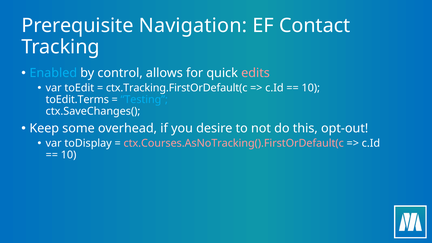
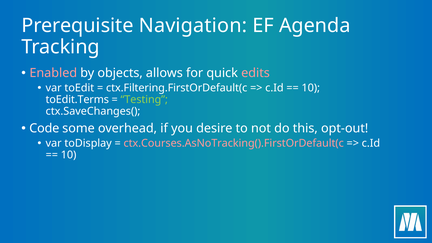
Contact: Contact -> Agenda
Enabled colour: light blue -> pink
control: control -> objects
ctx.Tracking.FirstOrDefault(c: ctx.Tracking.FirstOrDefault(c -> ctx.Filtering.FirstOrDefault(c
Testing colour: light blue -> light green
Keep: Keep -> Code
